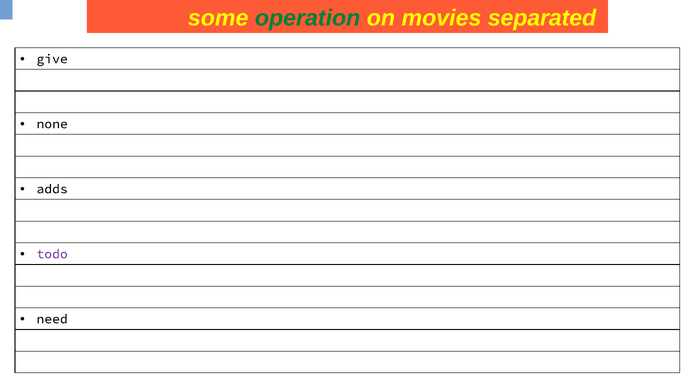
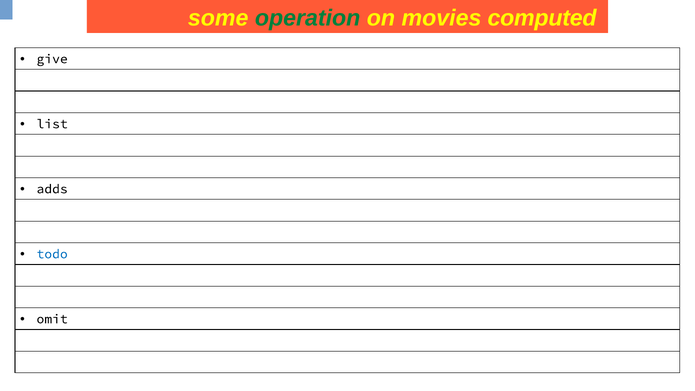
separated: separated -> computed
none: none -> list
todo colour: purple -> blue
need: need -> omit
